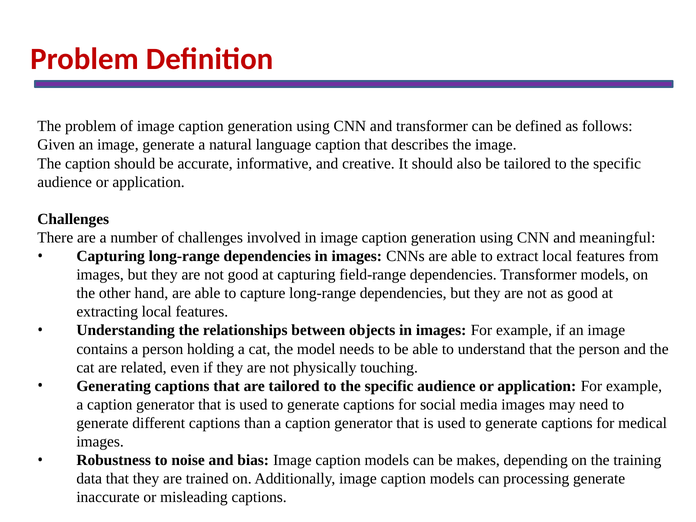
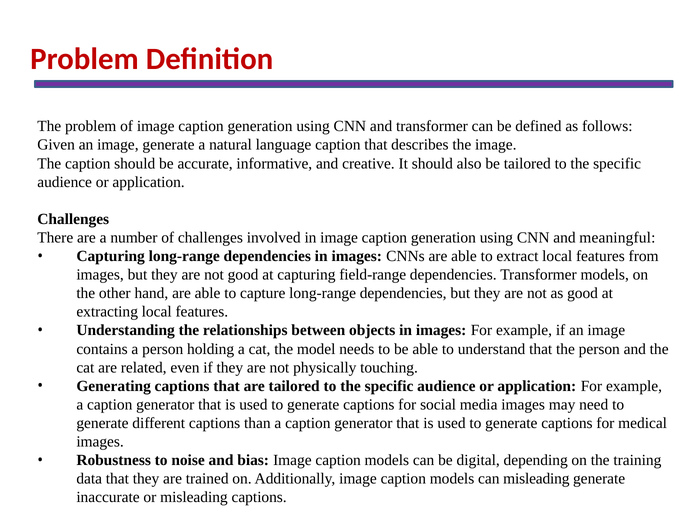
makes: makes -> digital
can processing: processing -> misleading
